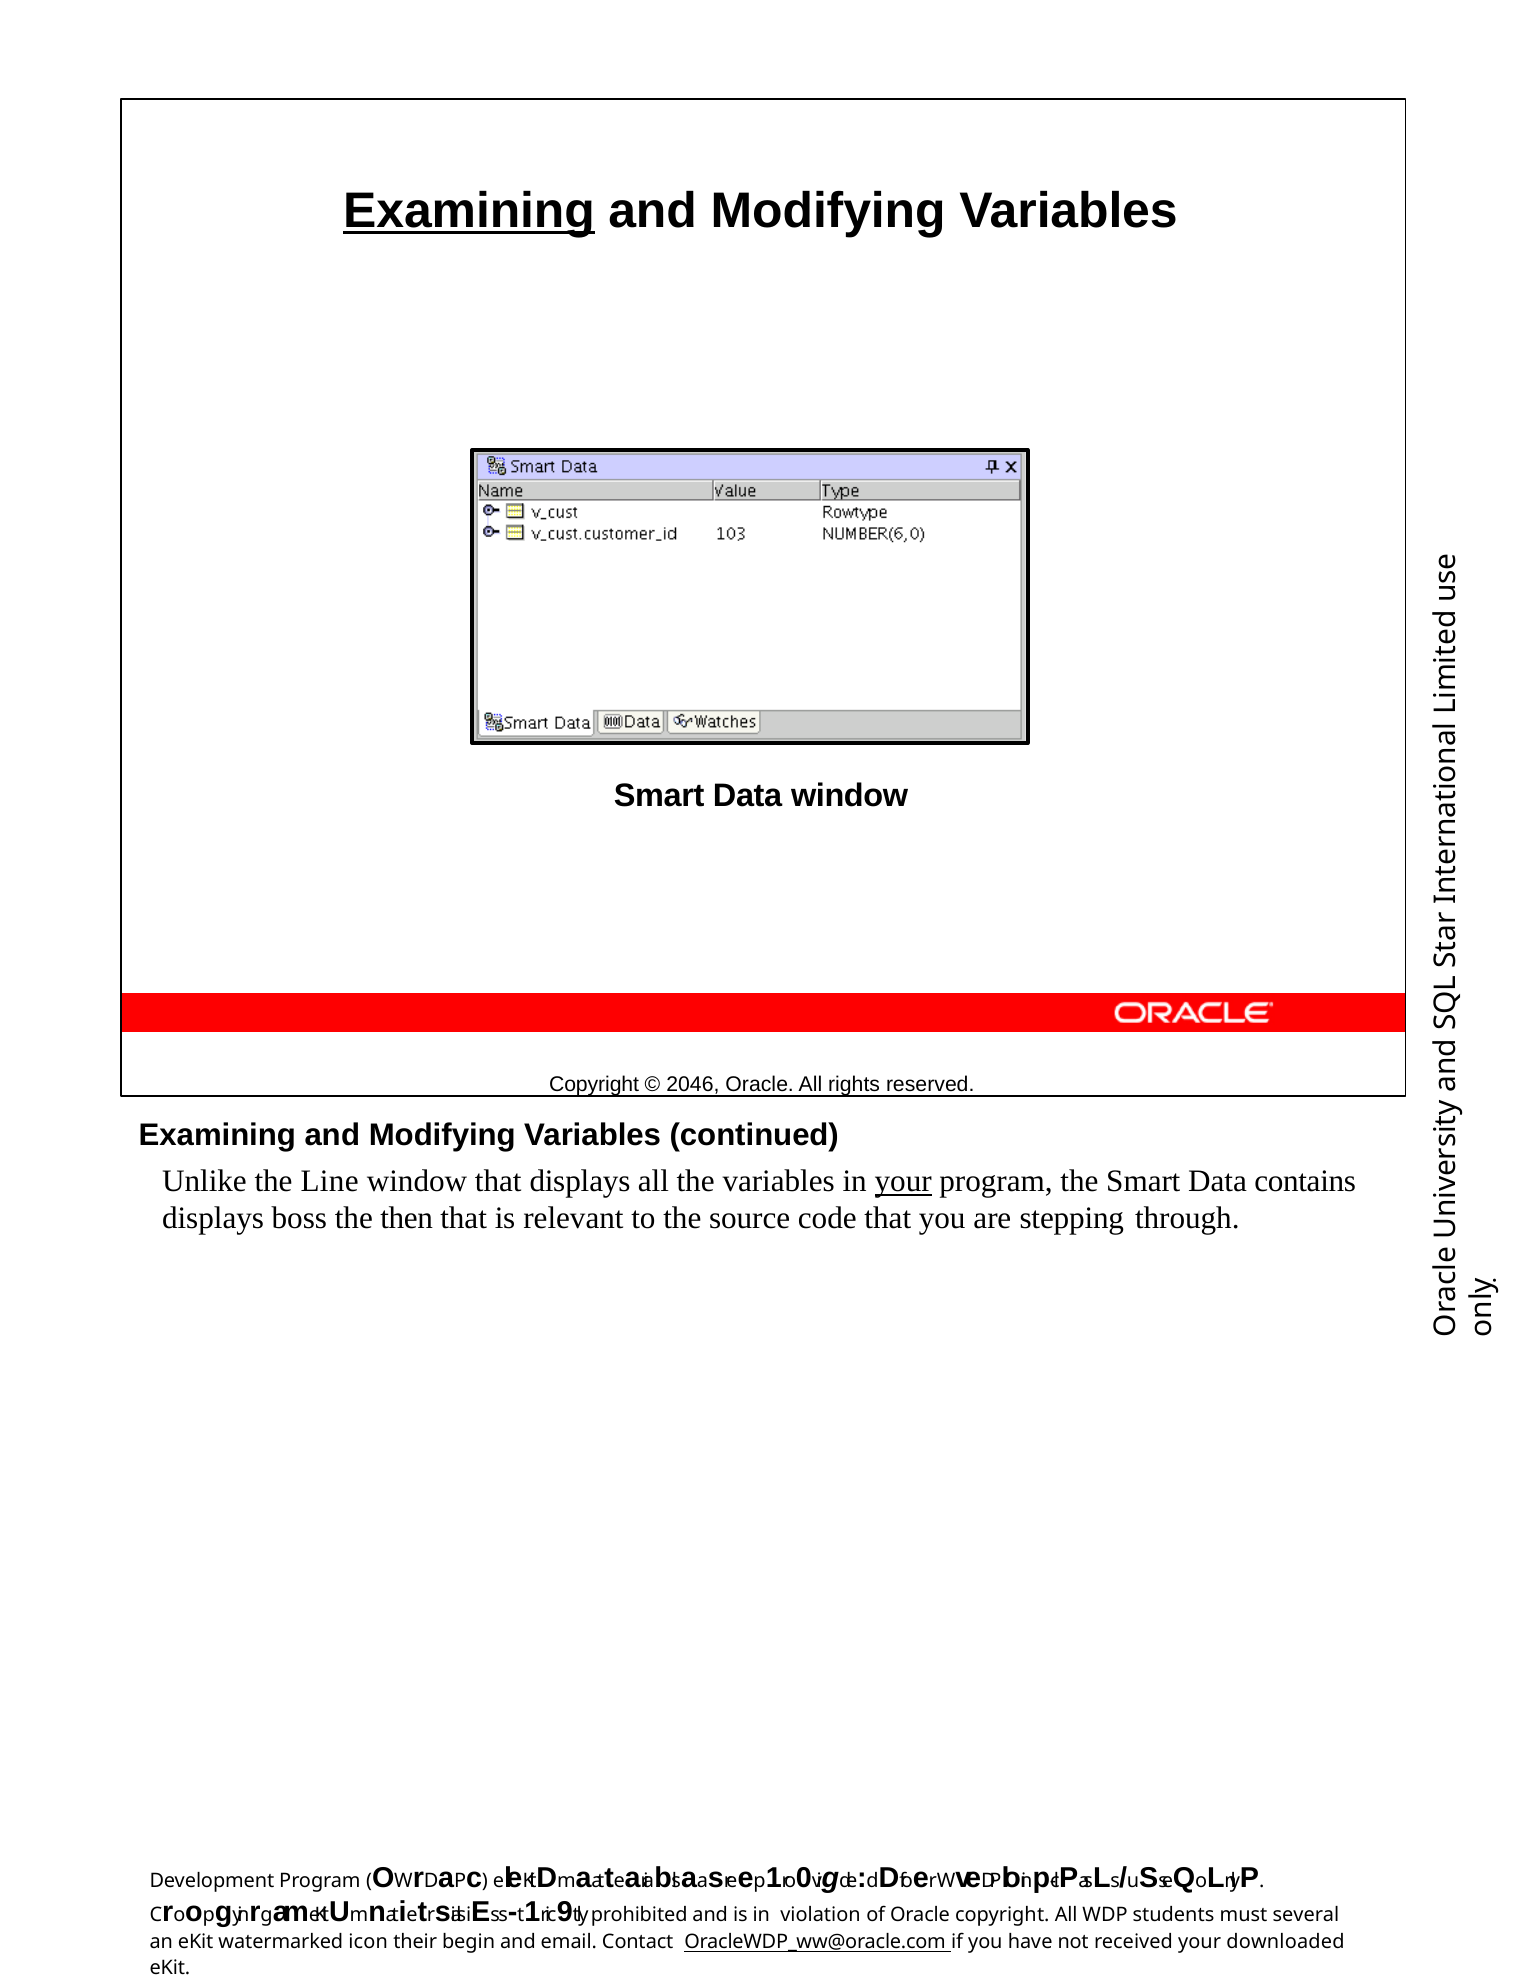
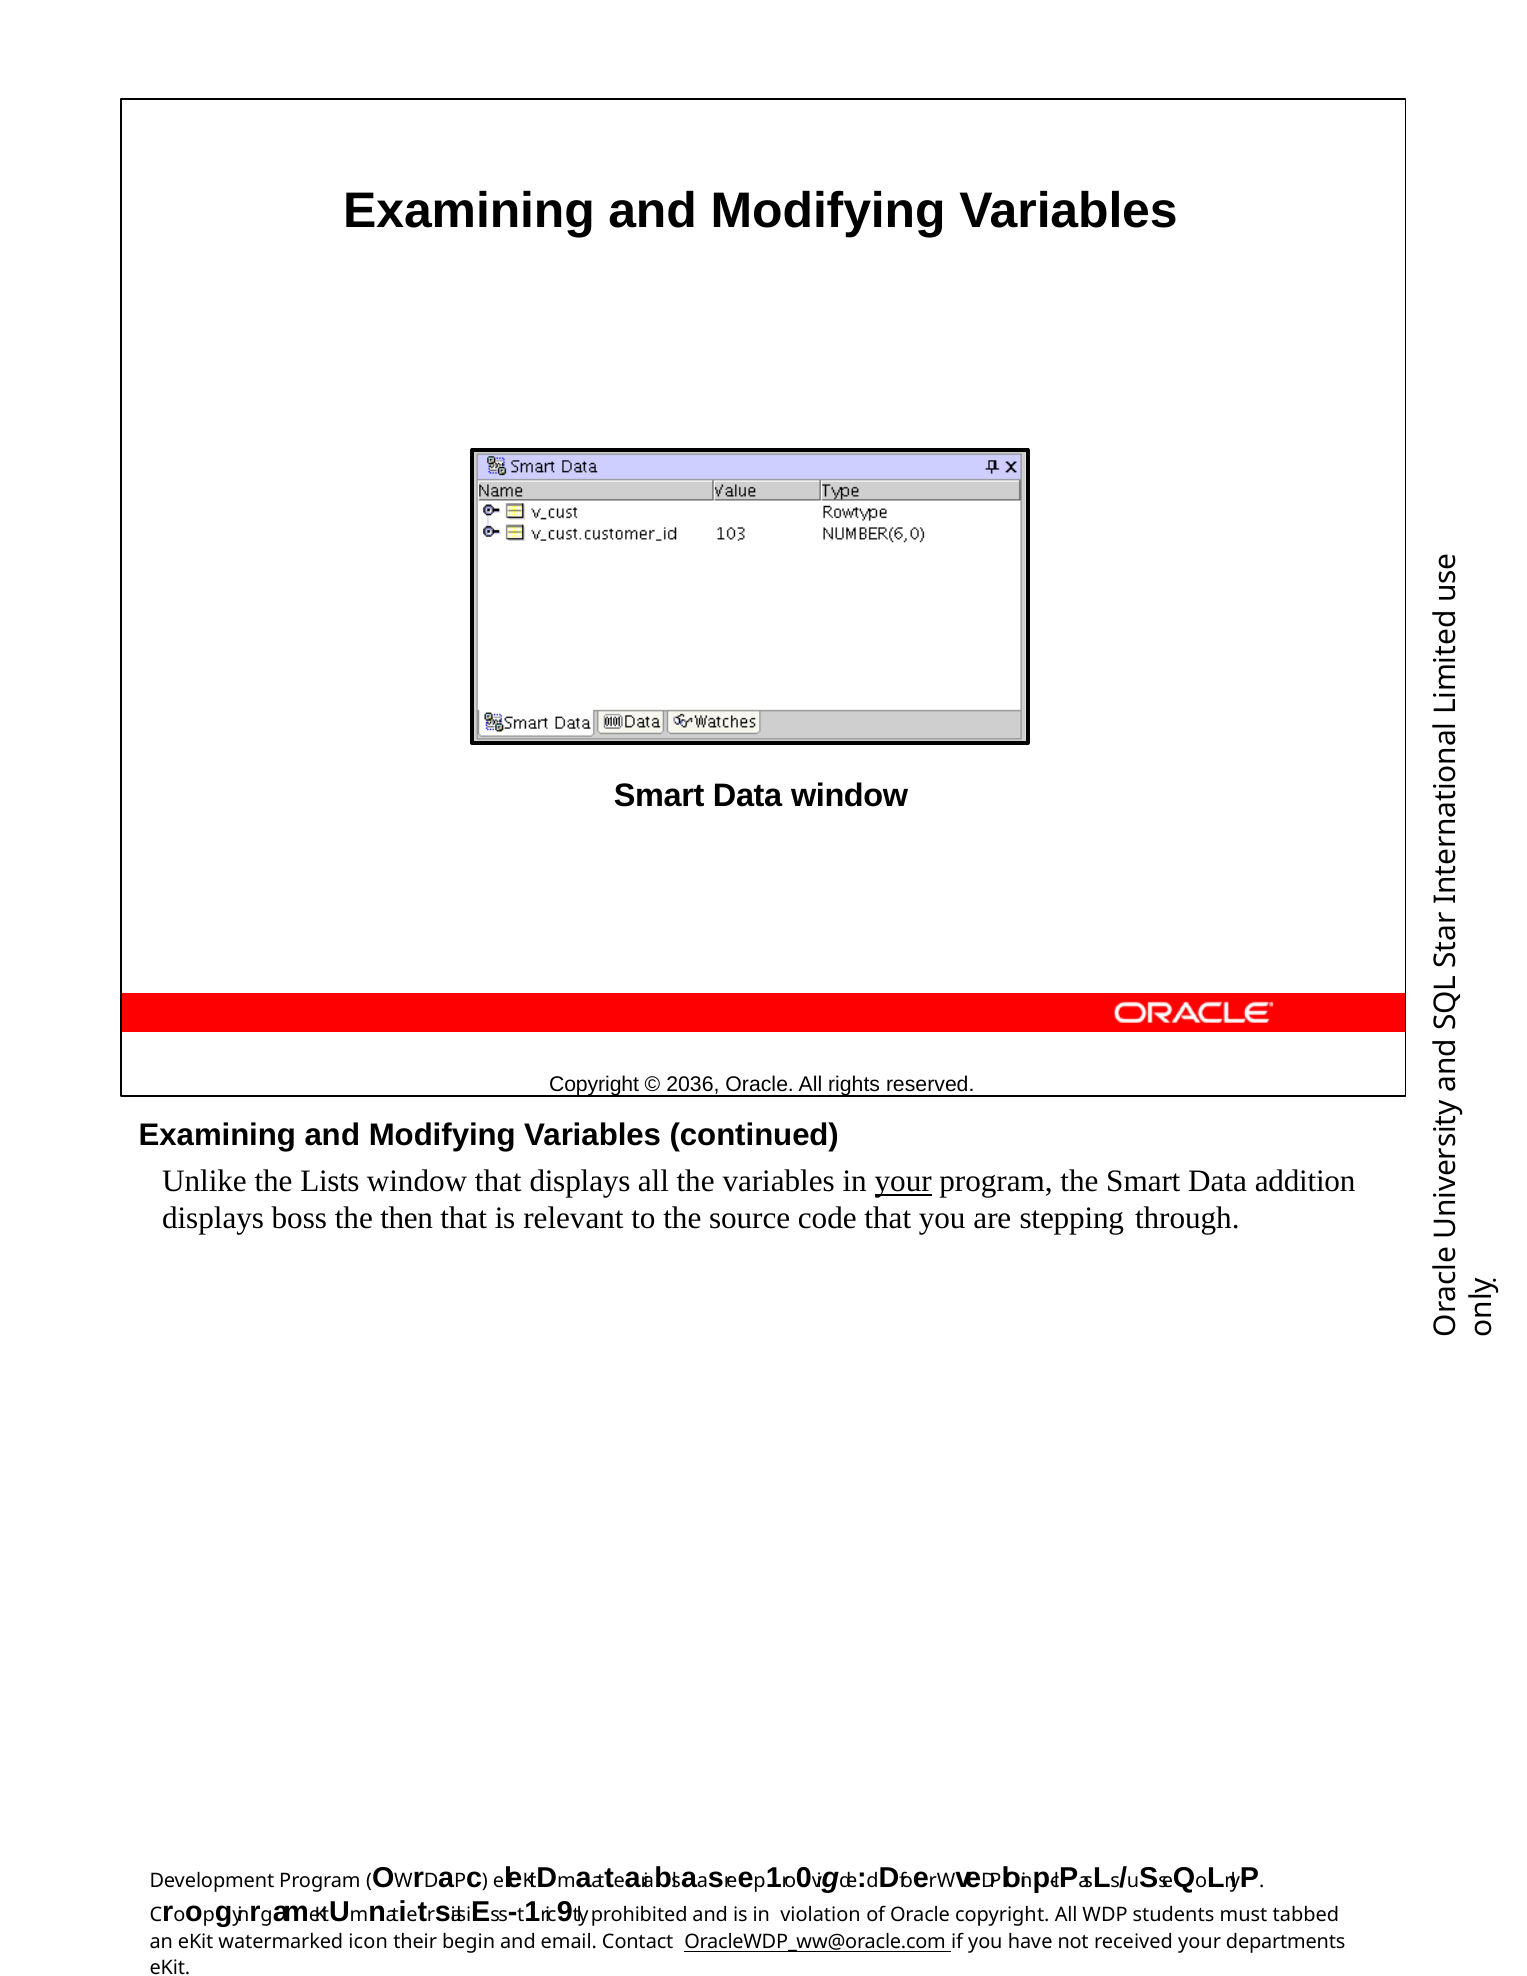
Examining at (469, 211) underline: present -> none
2046: 2046 -> 2036
Line: Line -> Lists
contains: contains -> addition
several: several -> tabbed
downloaded: downloaded -> departments
